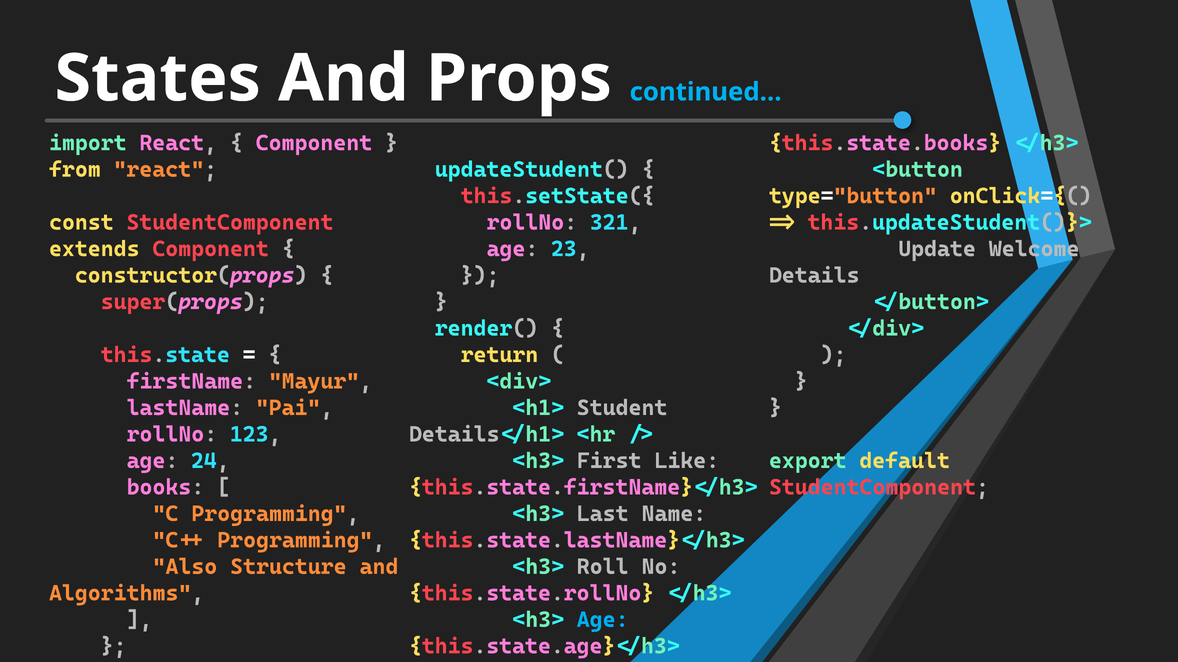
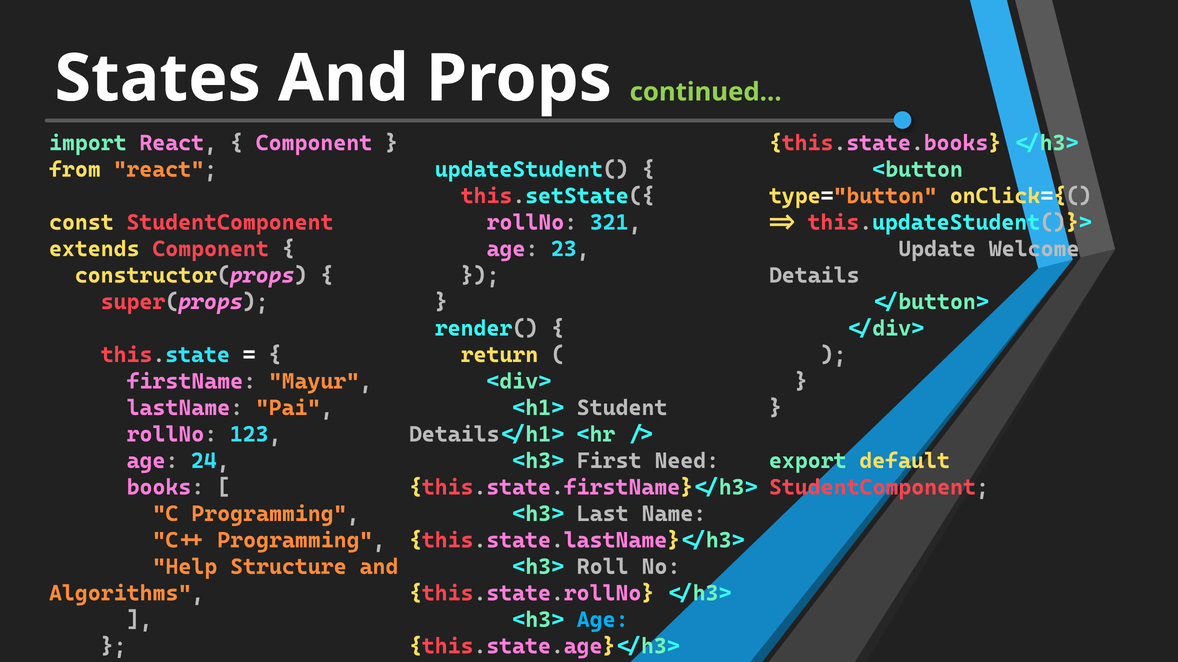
continued… colour: light blue -> light green
Like: Like -> Need
Also: Also -> Help
